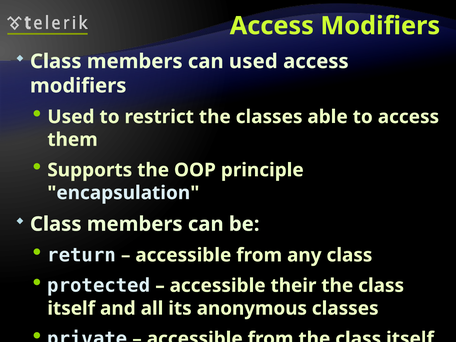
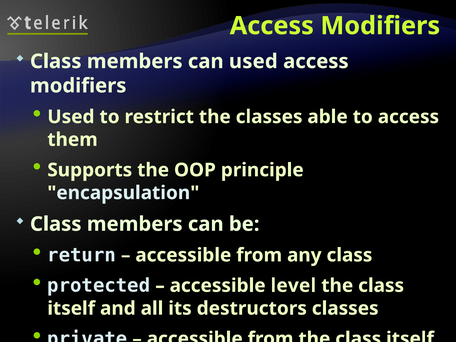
their: their -> level
anonymous: anonymous -> destructors
